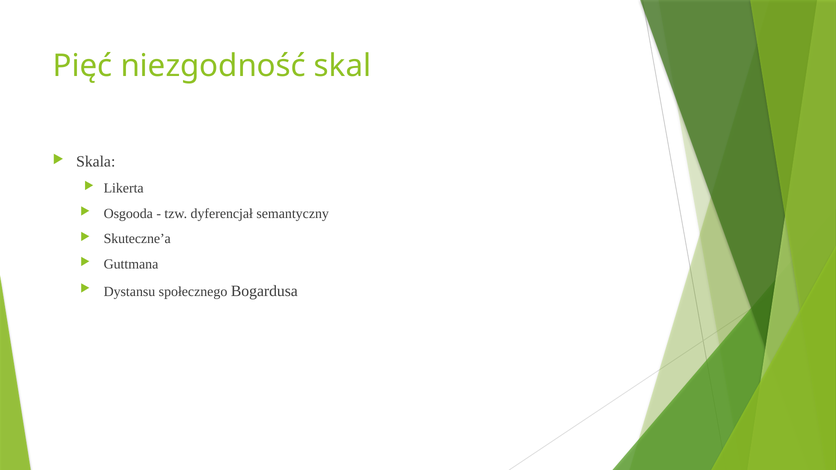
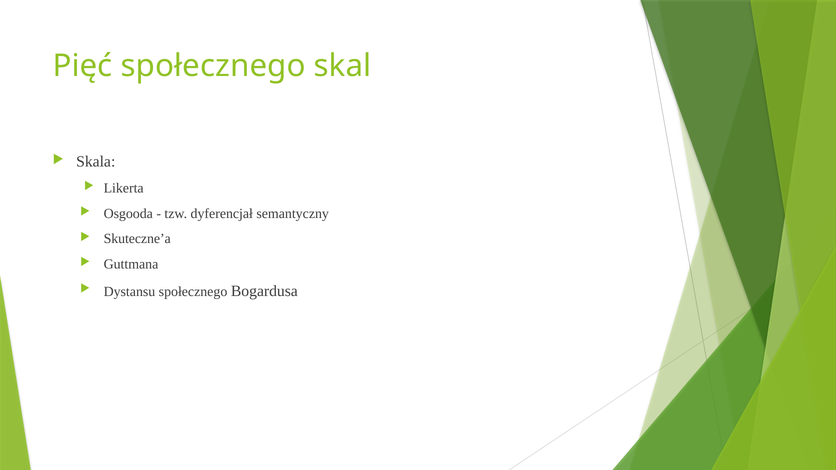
Pięć niezgodność: niezgodność -> społecznego
